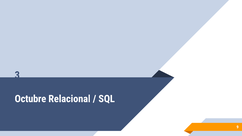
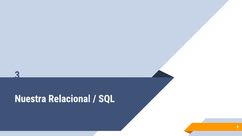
Octubre: Octubre -> Nuestra
